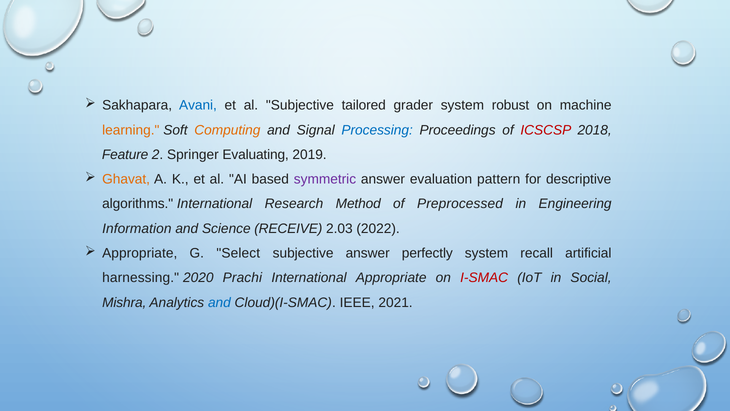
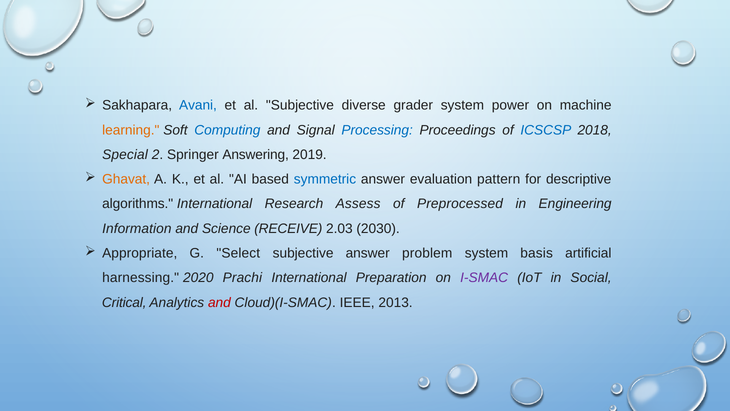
tailored: tailored -> diverse
robust: robust -> power
Computing colour: orange -> blue
ICSCSP colour: red -> blue
Feature: Feature -> Special
Evaluating: Evaluating -> Answering
symmetric colour: purple -> blue
Method: Method -> Assess
2022: 2022 -> 2030
perfectly: perfectly -> problem
recall: recall -> basis
International Appropriate: Appropriate -> Preparation
I-SMAC colour: red -> purple
Mishra: Mishra -> Critical
and at (219, 302) colour: blue -> red
2021: 2021 -> 2013
